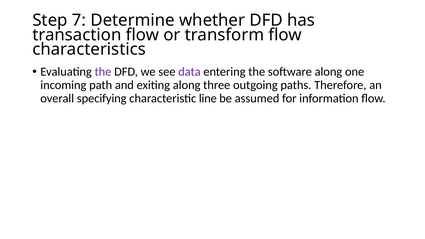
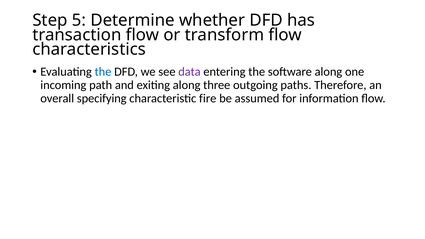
7: 7 -> 5
the at (103, 72) colour: purple -> blue
line: line -> fire
